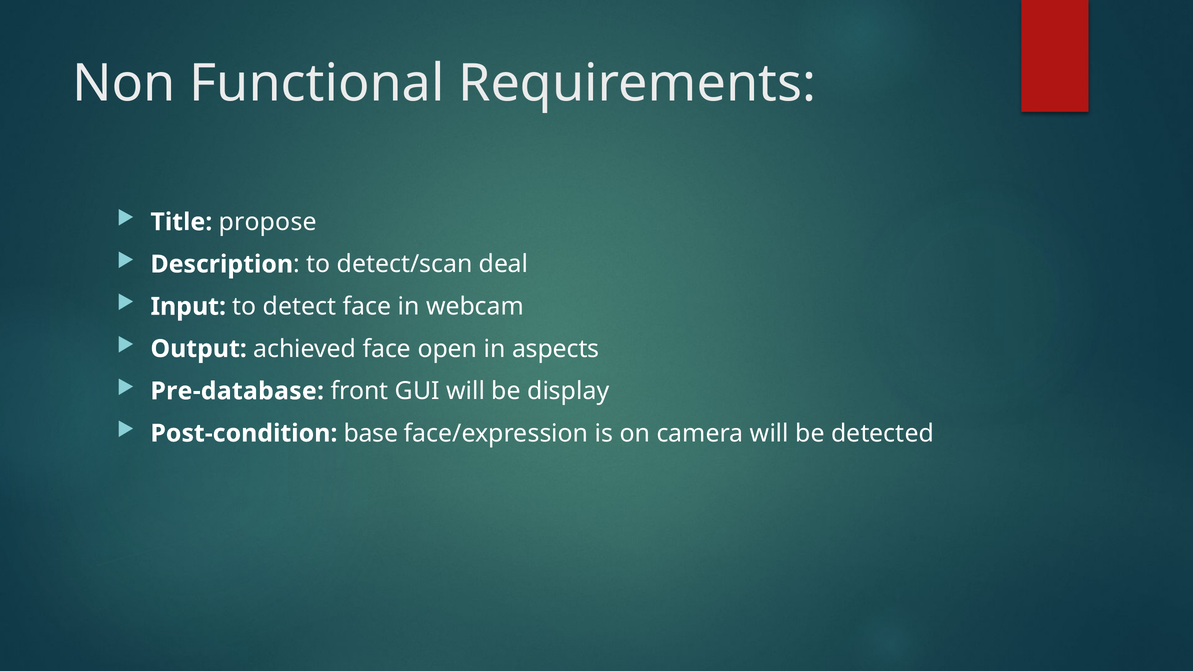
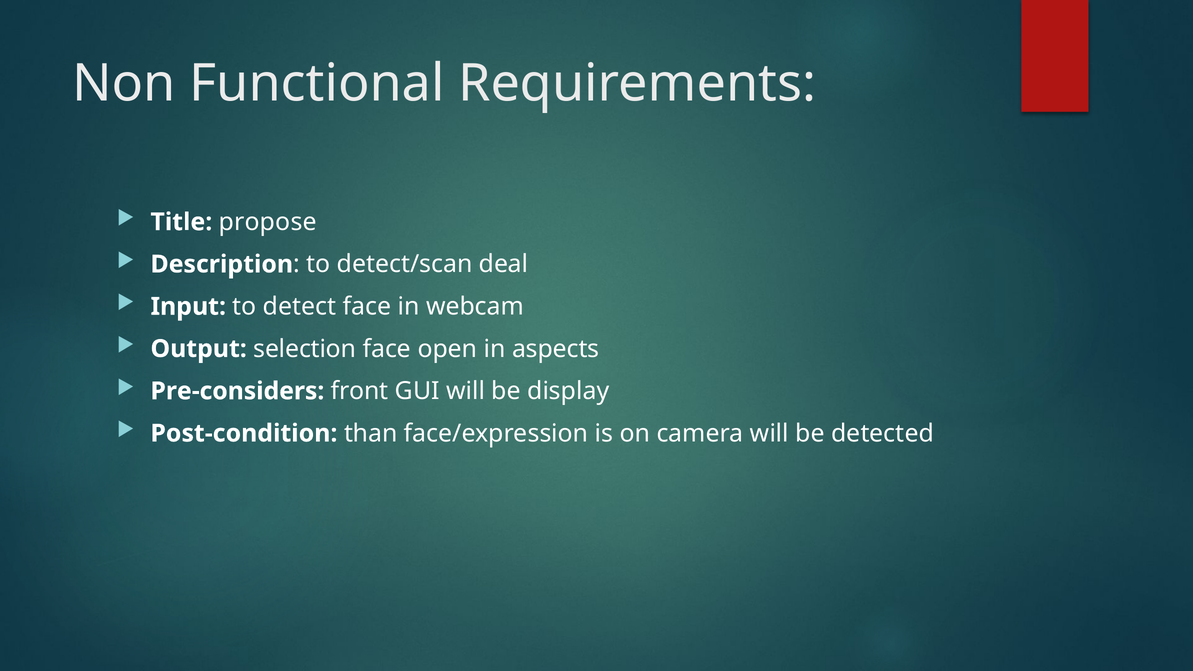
achieved: achieved -> selection
Pre-database: Pre-database -> Pre-considers
base: base -> than
